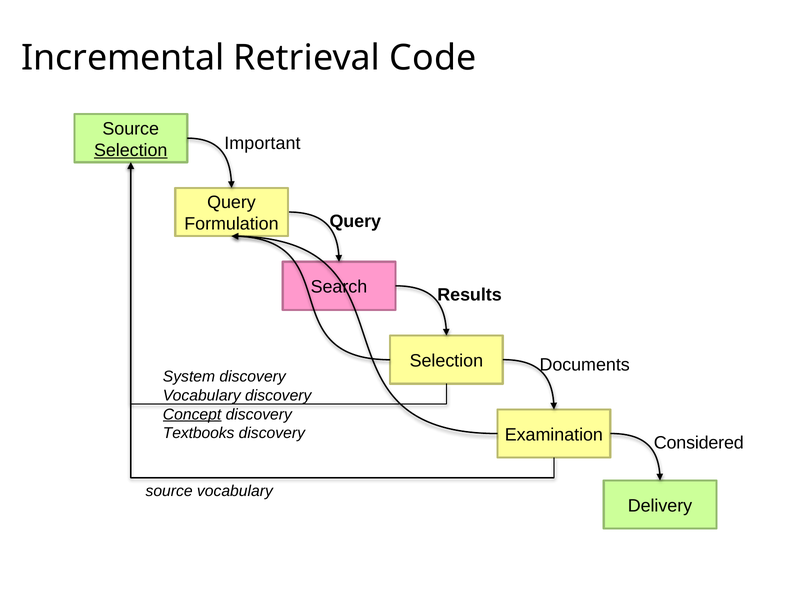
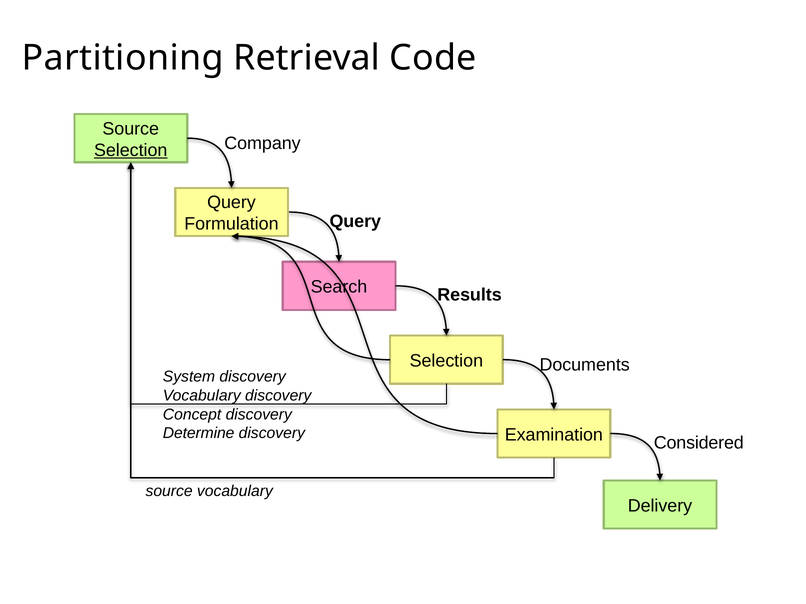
Incremental: Incremental -> Partitioning
Important: Important -> Company
Concept underline: present -> none
Textbooks: Textbooks -> Determine
